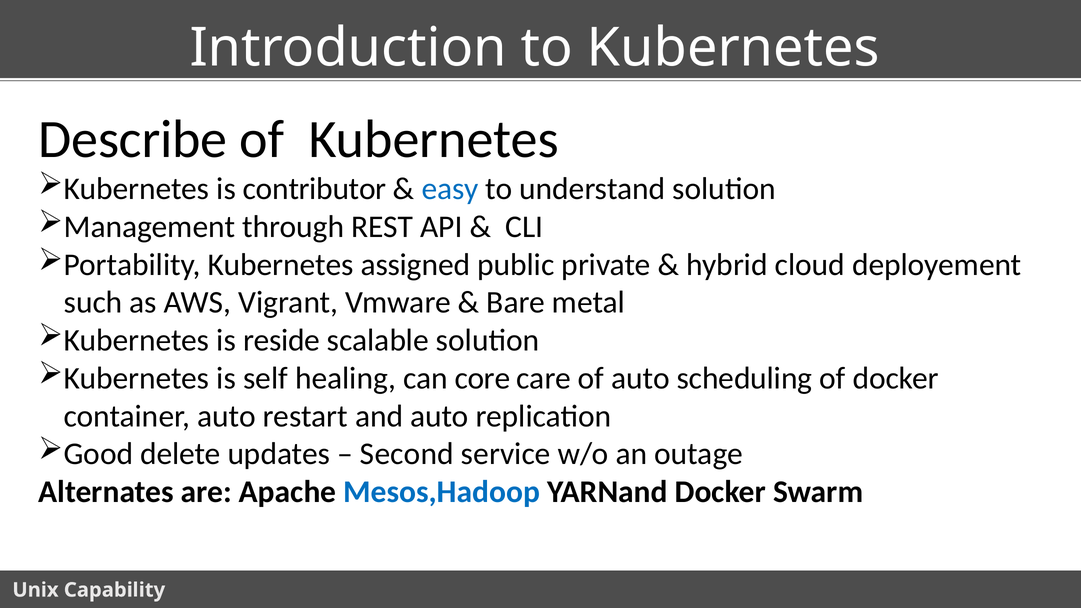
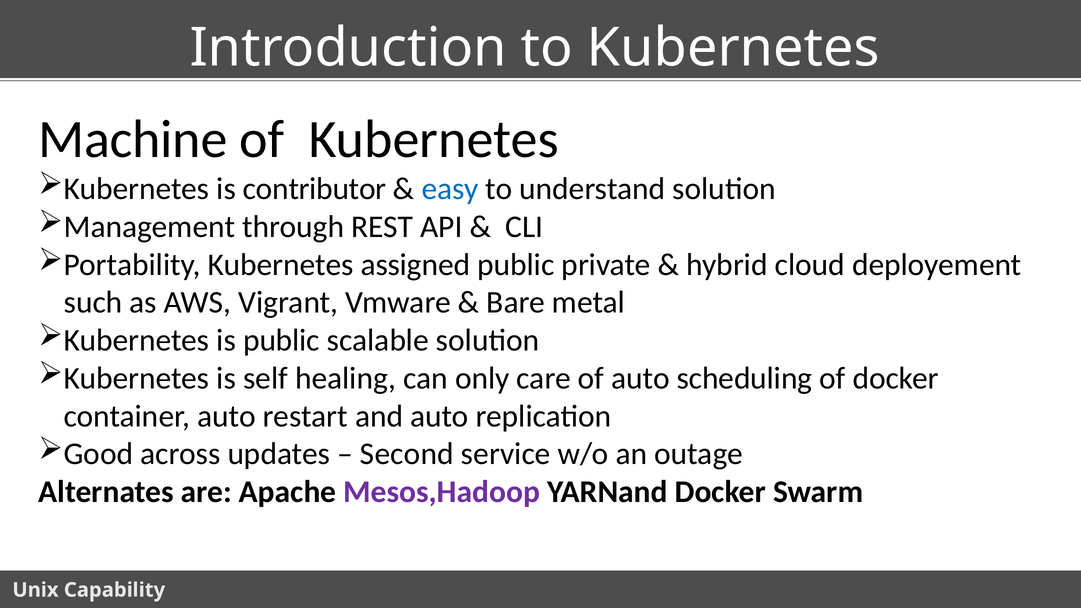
Describe: Describe -> Machine
is reside: reside -> public
core: core -> only
delete: delete -> across
Mesos,Hadoop colour: blue -> purple
